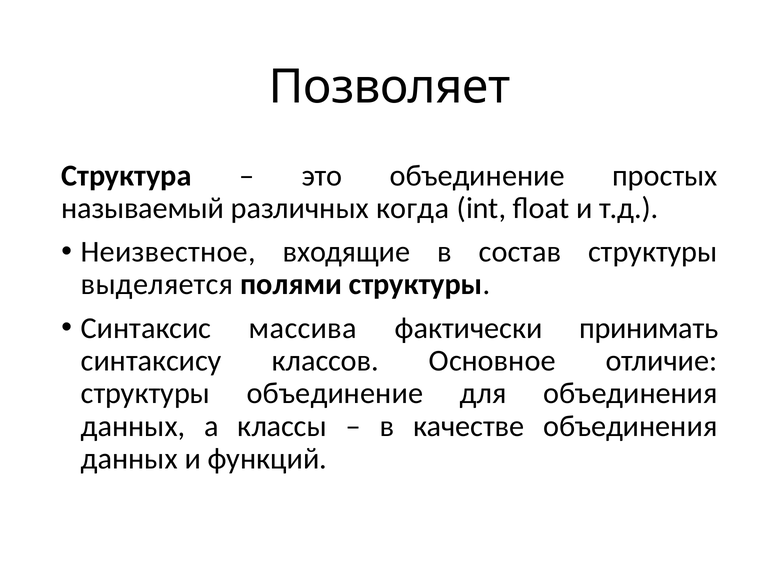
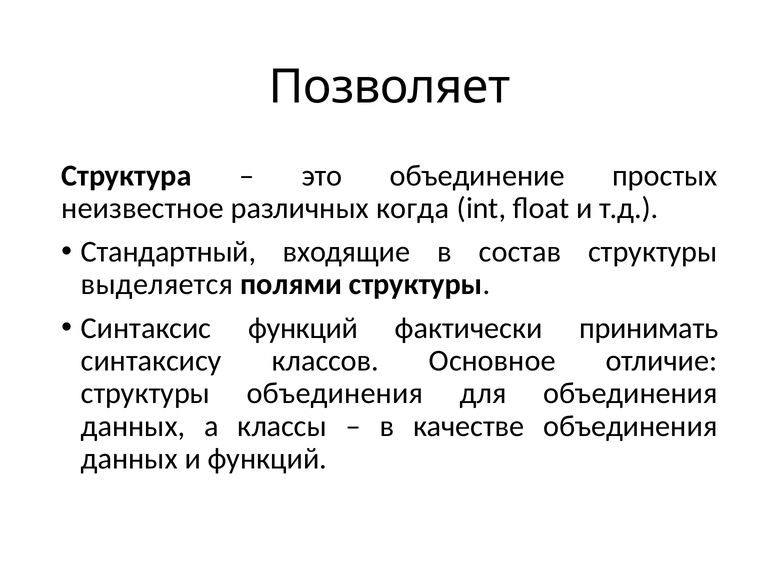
называемый: называемый -> неизвестное
Неизвестное: Неизвестное -> Стандартный
Синтаксис массива: массива -> функций
структуры объединение: объединение -> объединения
